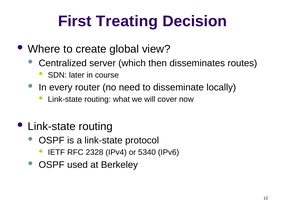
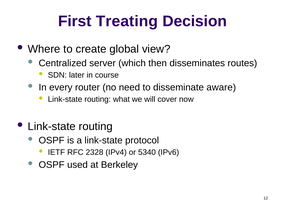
locally: locally -> aware
